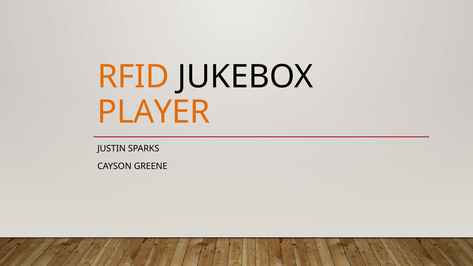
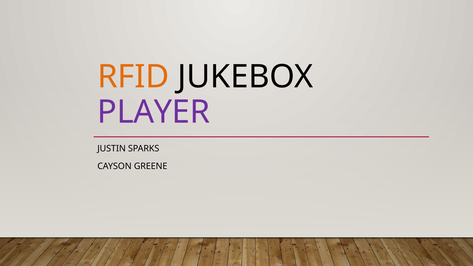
PLAYER colour: orange -> purple
